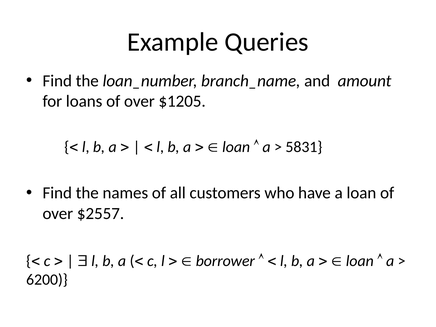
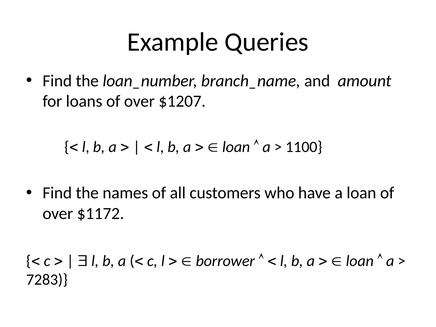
$1205: $1205 -> $1207
5831: 5831 -> 1100
$2557: $2557 -> $1172
6200: 6200 -> 7283
